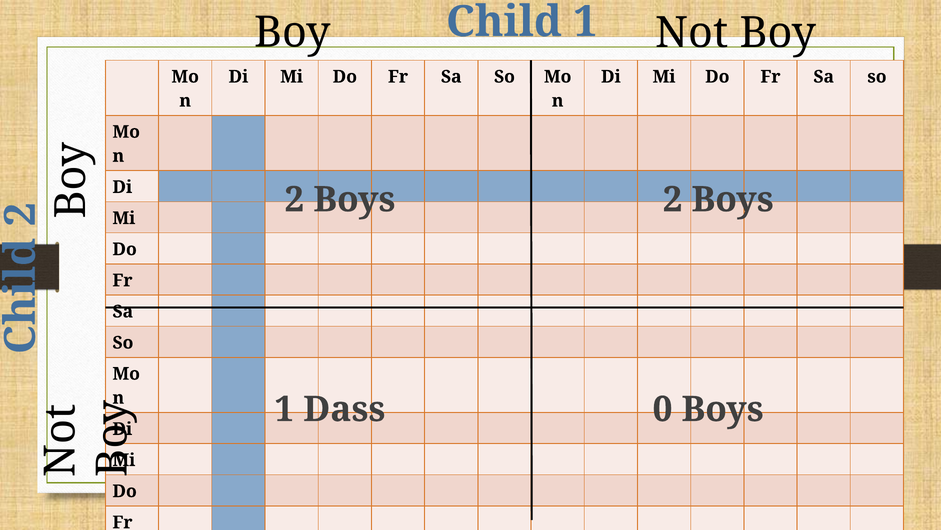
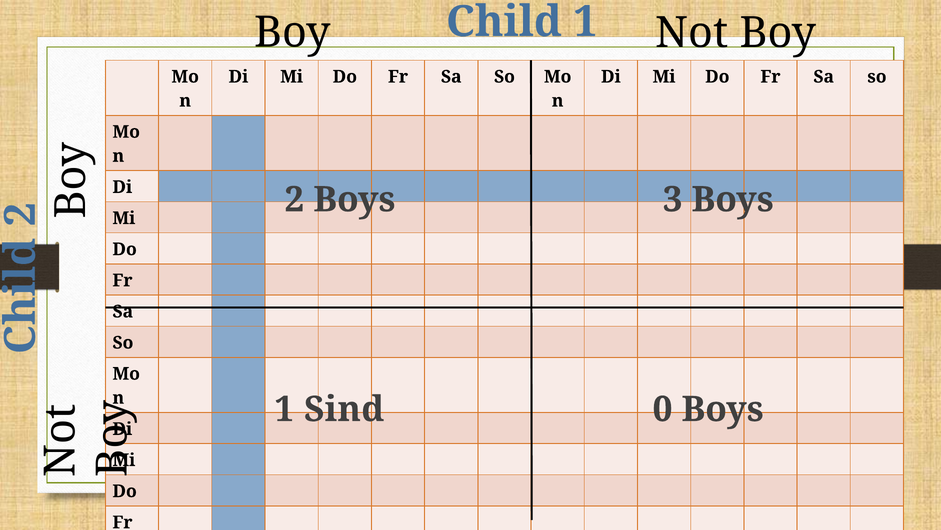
Boys 2: 2 -> 3
Dass: Dass -> Sind
